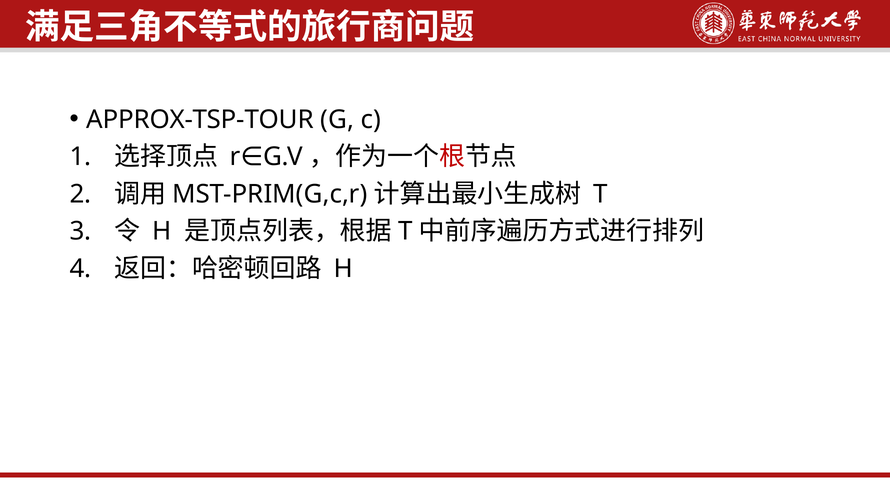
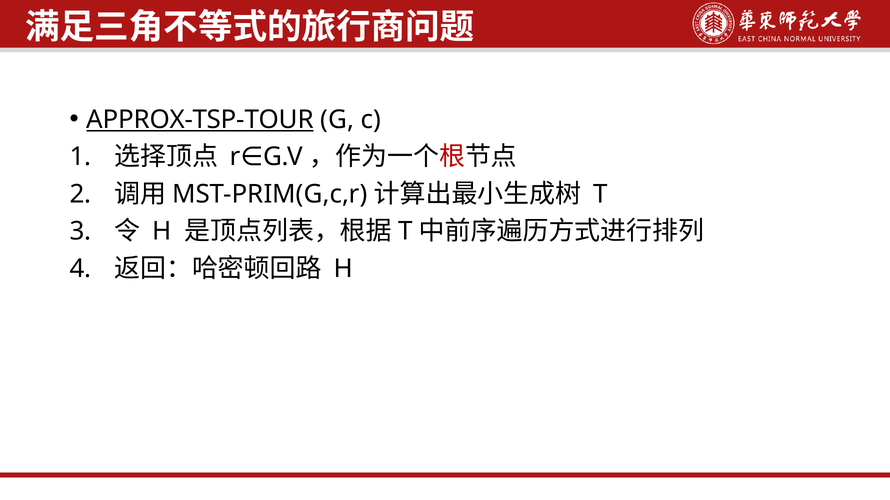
APPROX-TSP-TOUR underline: none -> present
